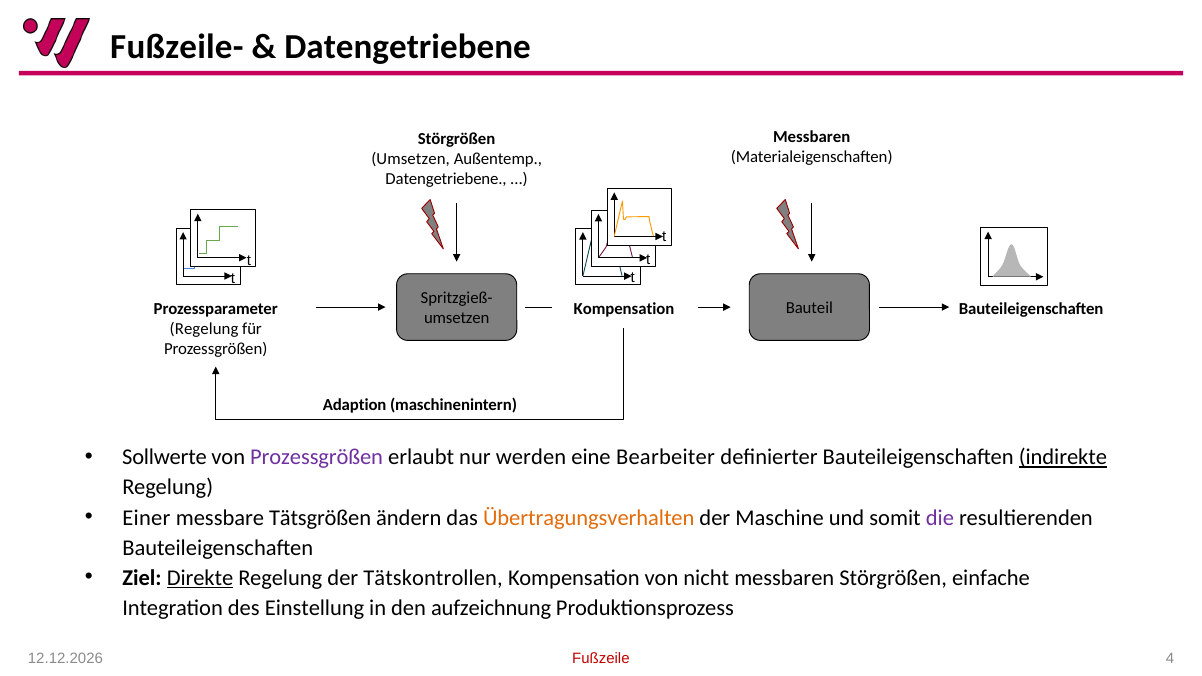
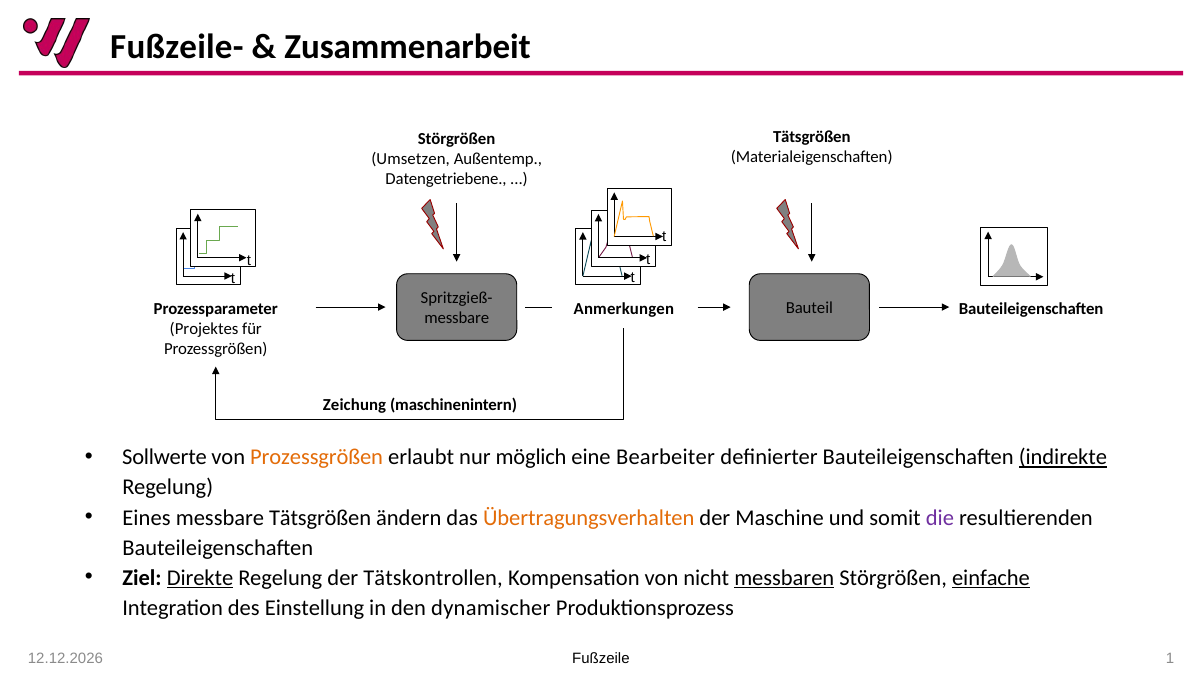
Datengetriebene at (408, 47): Datengetriebene -> Zusammenarbeit
Messbaren at (812, 137): Messbaren -> Tätsgrößen
Kompensation at (624, 309): Kompensation -> Anmerkungen
umsetzen at (457, 318): umsetzen -> messbare
Regelung at (204, 329): Regelung -> Projektes
Adaption: Adaption -> Zeichung
Prozessgrößen at (317, 458) colour: purple -> orange
werden: werden -> möglich
Einer: Einer -> Eines
messbaren at (784, 578) underline: none -> present
einfache underline: none -> present
aufzeichnung: aufzeichnung -> dynamischer
Fußzeile colour: red -> black
4: 4 -> 1
